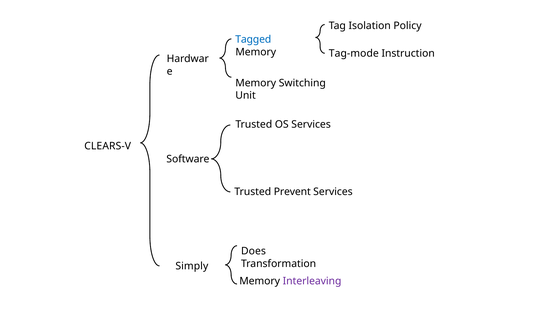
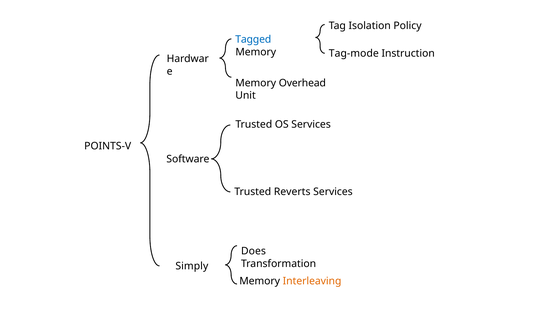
Switching: Switching -> Overhead
CLEARS-V: CLEARS-V -> POINTS-V
Prevent: Prevent -> Reverts
Interleaving colour: purple -> orange
